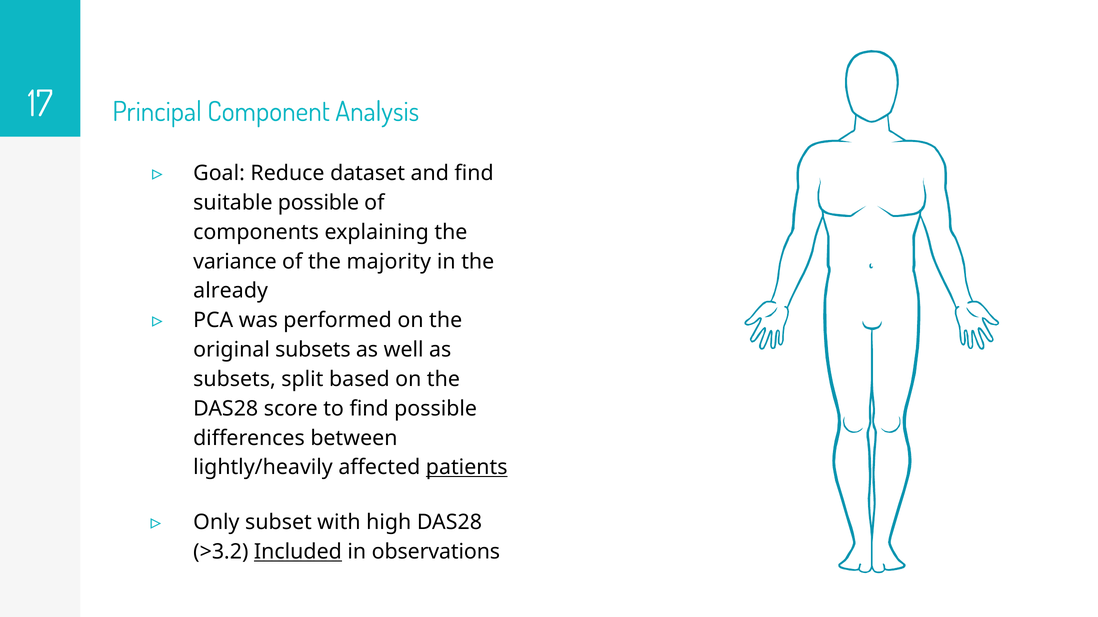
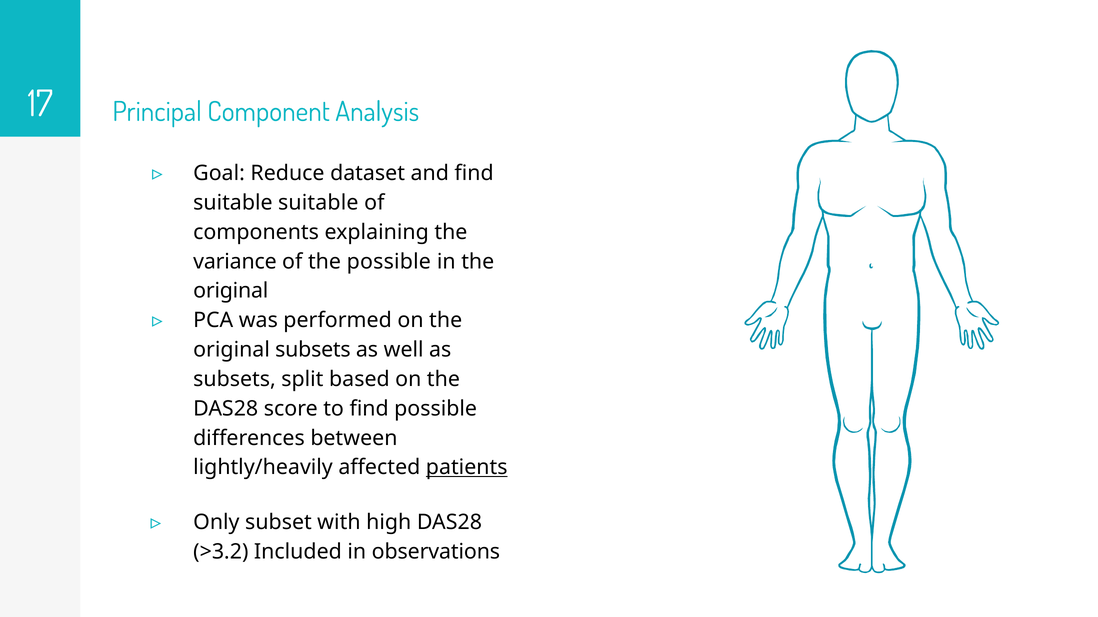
suitable possible: possible -> suitable
the majority: majority -> possible
already at (231, 291): already -> original
Included underline: present -> none
